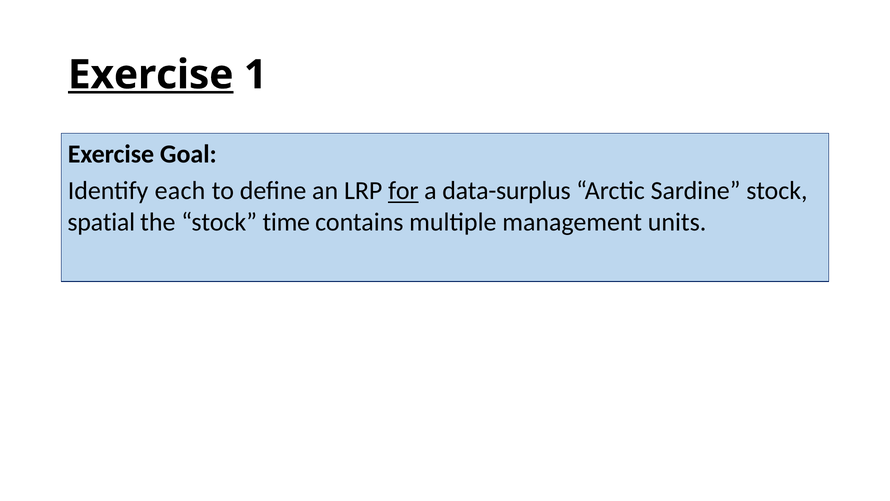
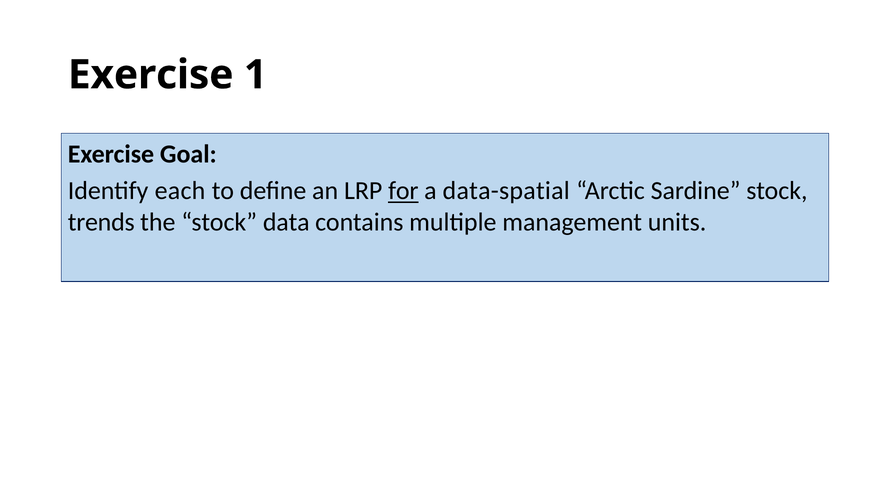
Exercise at (151, 75) underline: present -> none
data-surplus: data-surplus -> data-spatial
spatial: spatial -> trends
time: time -> data
